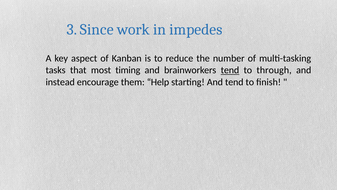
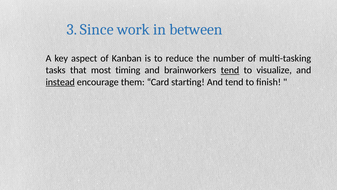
impedes: impedes -> between
through: through -> visualize
instead underline: none -> present
Help: Help -> Card
